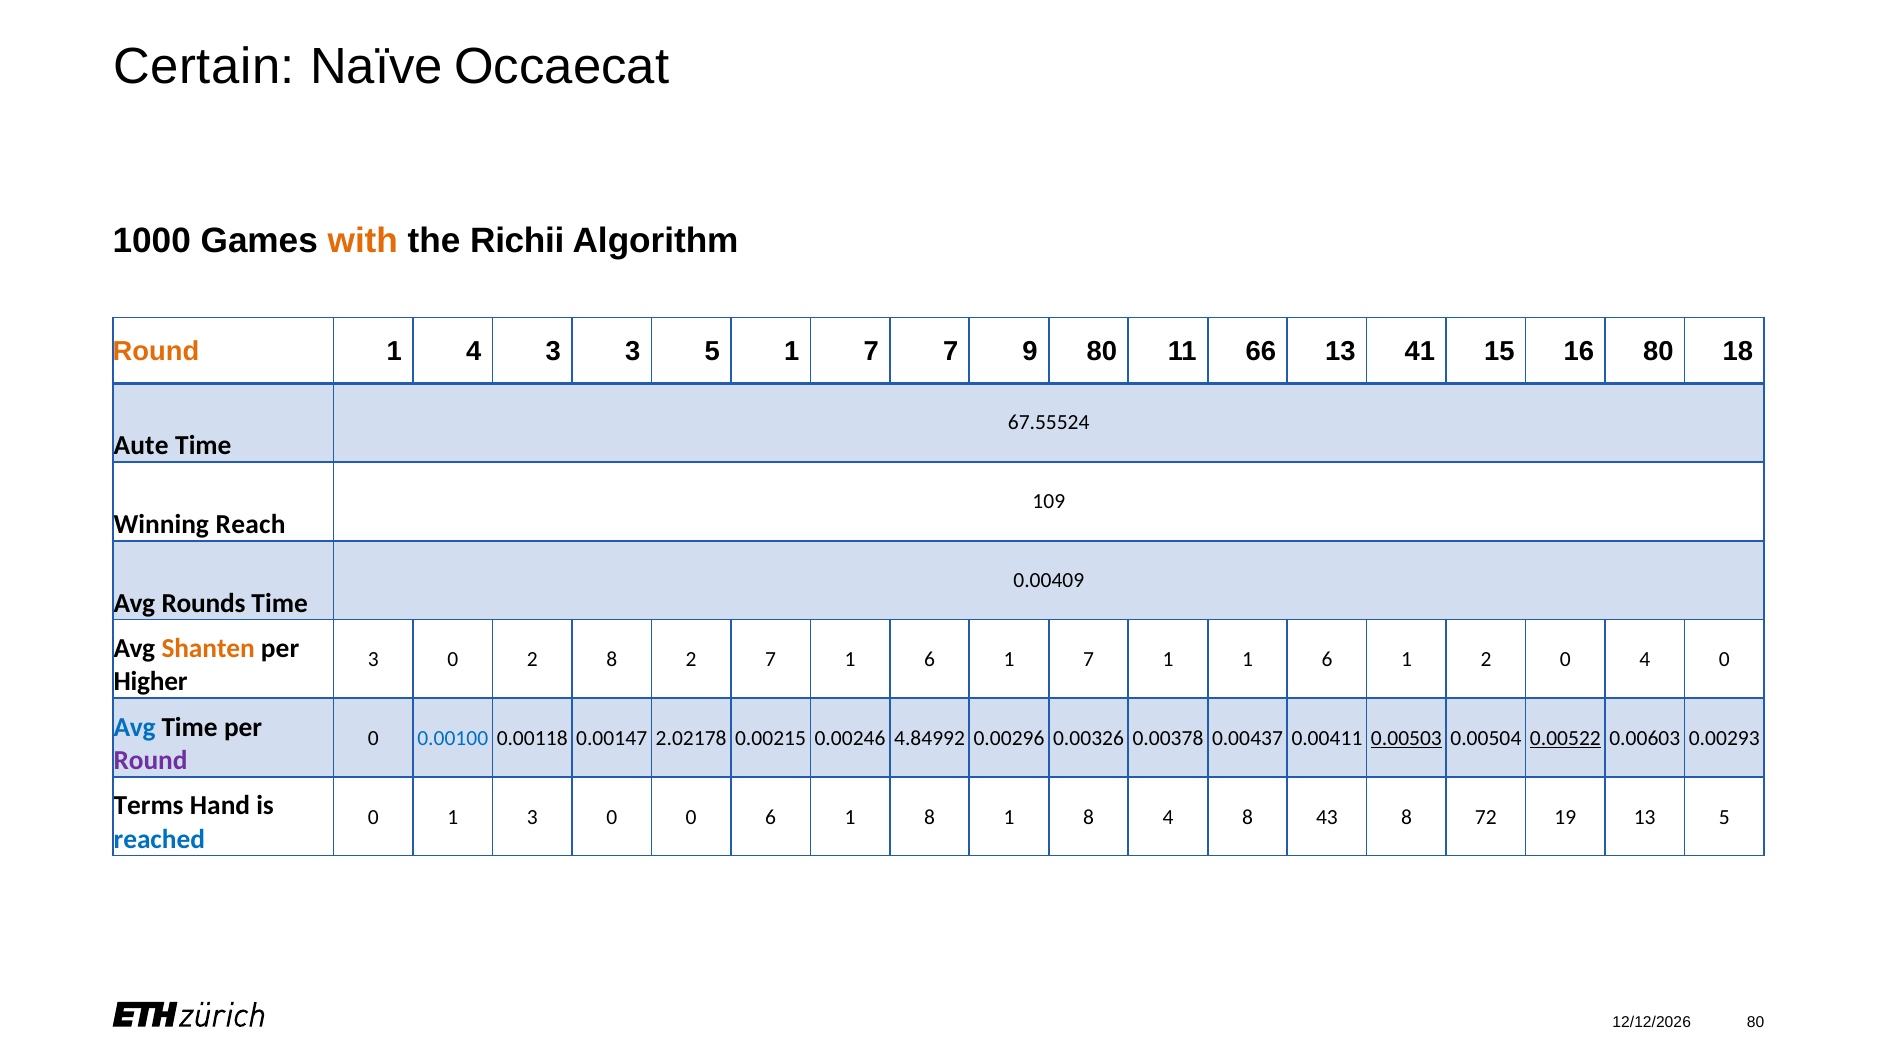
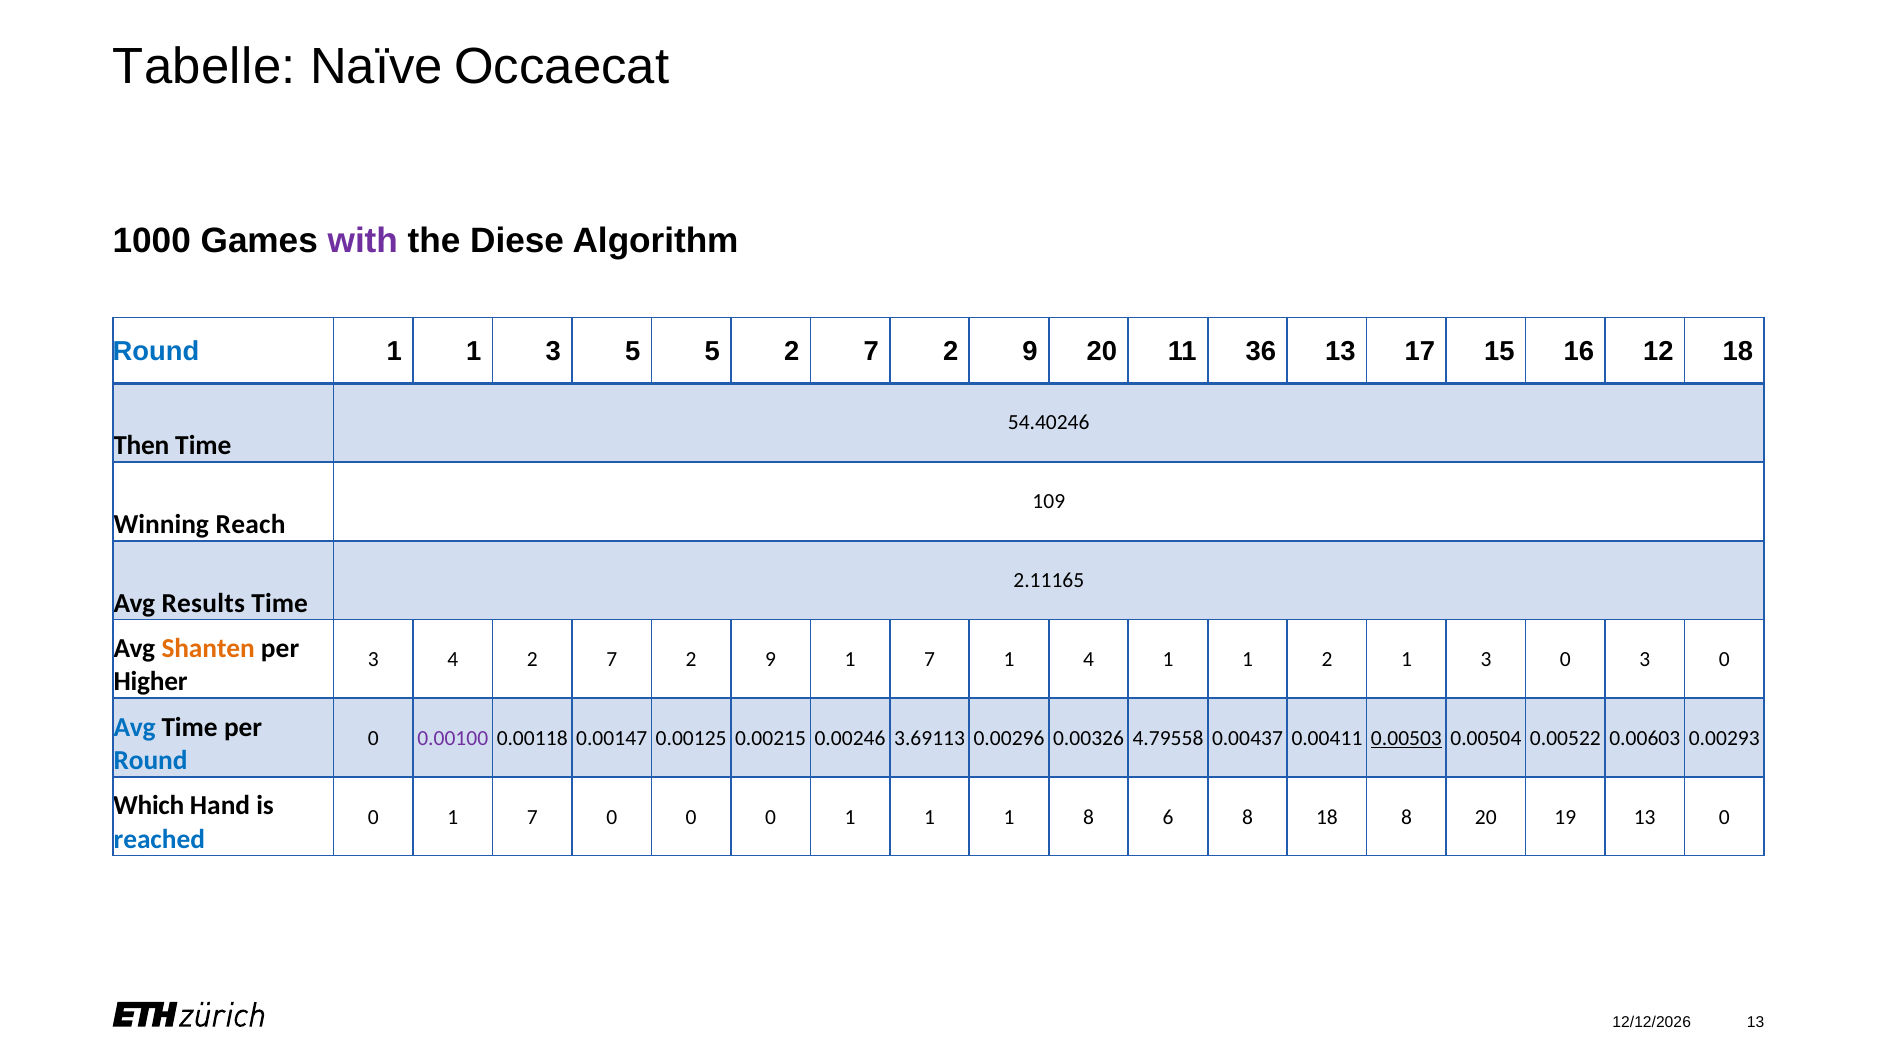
Certain: Certain -> Tabelle
with colour: orange -> purple
Richii: Richii -> Diese
Round at (156, 351) colour: orange -> blue
4 at (474, 351): 4 -> 1
3 3: 3 -> 5
5 1: 1 -> 2
7 at (951, 351): 7 -> 2
9 80: 80 -> 20
66: 66 -> 36
41: 41 -> 17
16 80: 80 -> 12
67.55524: 67.55524 -> 54.40246
Aute: Aute -> Then
0.00409: 0.00409 -> 2.11165
Rounds: Rounds -> Results
0 at (453, 660): 0 -> 4
8 at (612, 660): 8 -> 7
7 at (771, 660): 7 -> 9
6 at (930, 660): 6 -> 7
7 at (1089, 660): 7 -> 4
1 1 6: 6 -> 2
2 at (1486, 660): 2 -> 3
0 4: 4 -> 3
0.00100 colour: blue -> purple
2.02178: 2.02178 -> 0.00125
4.84992: 4.84992 -> 3.69113
0.00378: 0.00378 -> 4.79558
0.00522 underline: present -> none
Round at (151, 760) colour: purple -> blue
Terms: Terms -> Which
0 1 3: 3 -> 7
0 0 6: 6 -> 0
8 at (930, 817): 8 -> 1
8 4: 4 -> 6
8 43: 43 -> 18
8 72: 72 -> 20
13 5: 5 -> 0
80 at (1756, 1022): 80 -> 13
